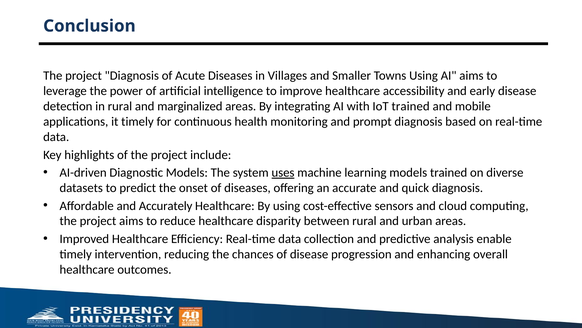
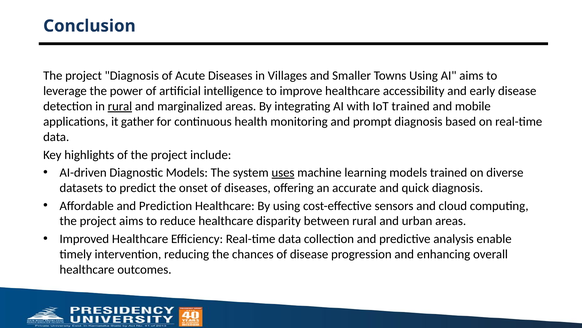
rural at (120, 106) underline: none -> present
it timely: timely -> gather
Accurately: Accurately -> Prediction
